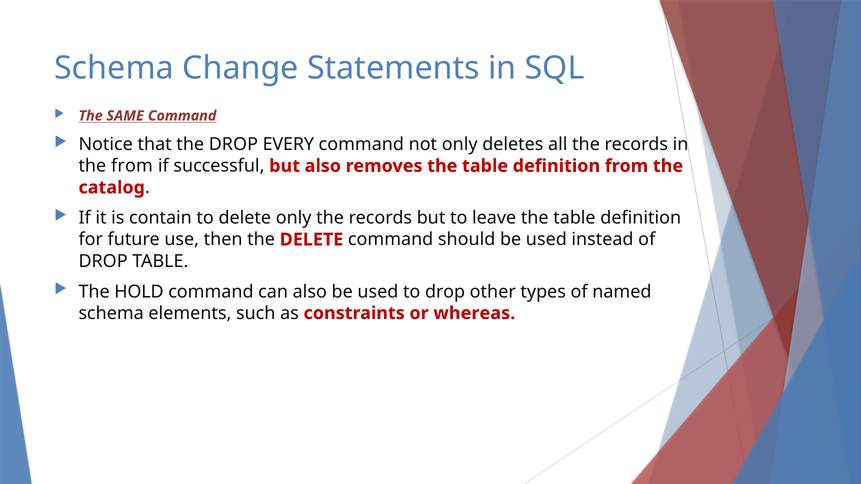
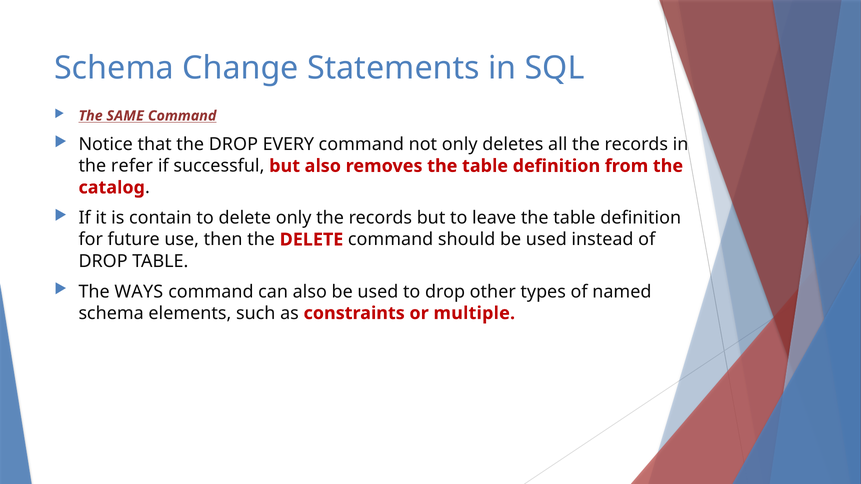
the from: from -> refer
HOLD: HOLD -> WAYS
whereas: whereas -> multiple
